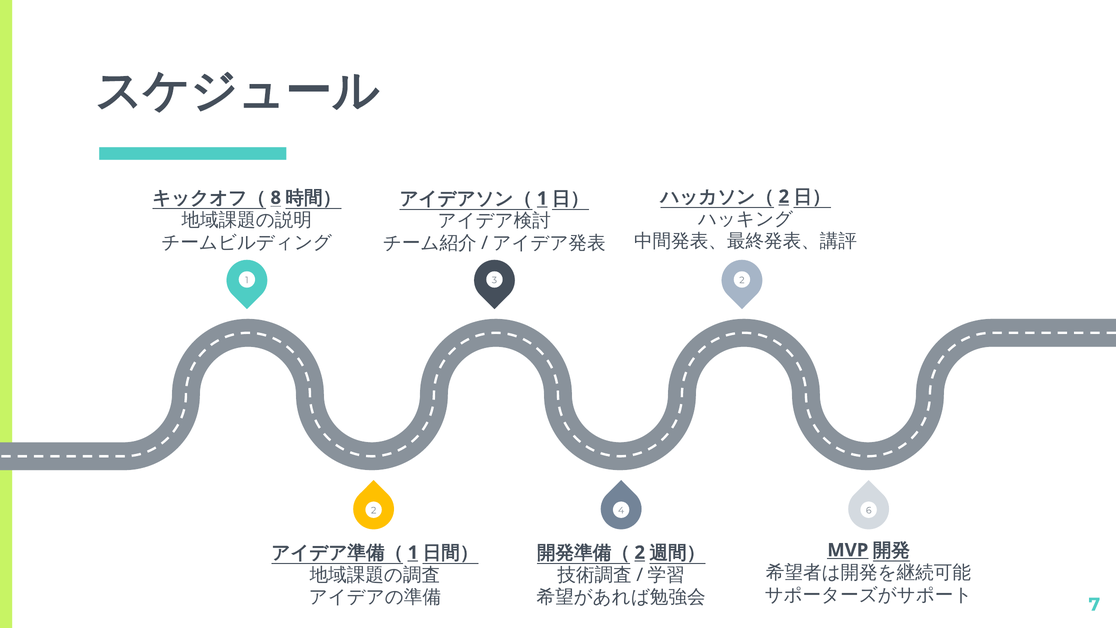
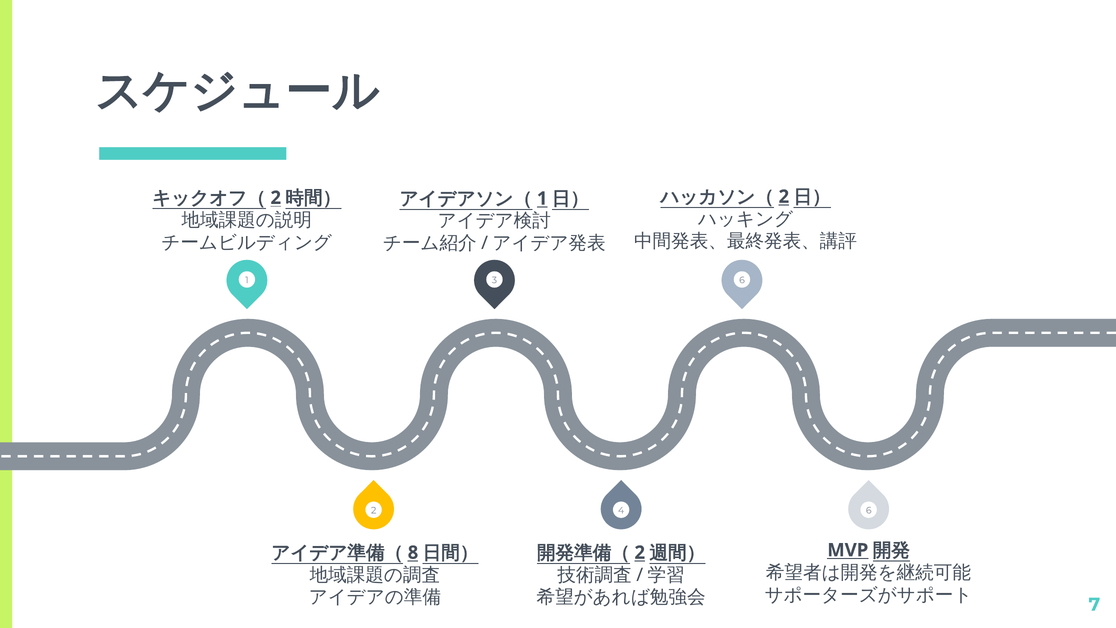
8 at (276, 198): 8 -> 2
3 2: 2 -> 6
1 at (413, 552): 1 -> 8
